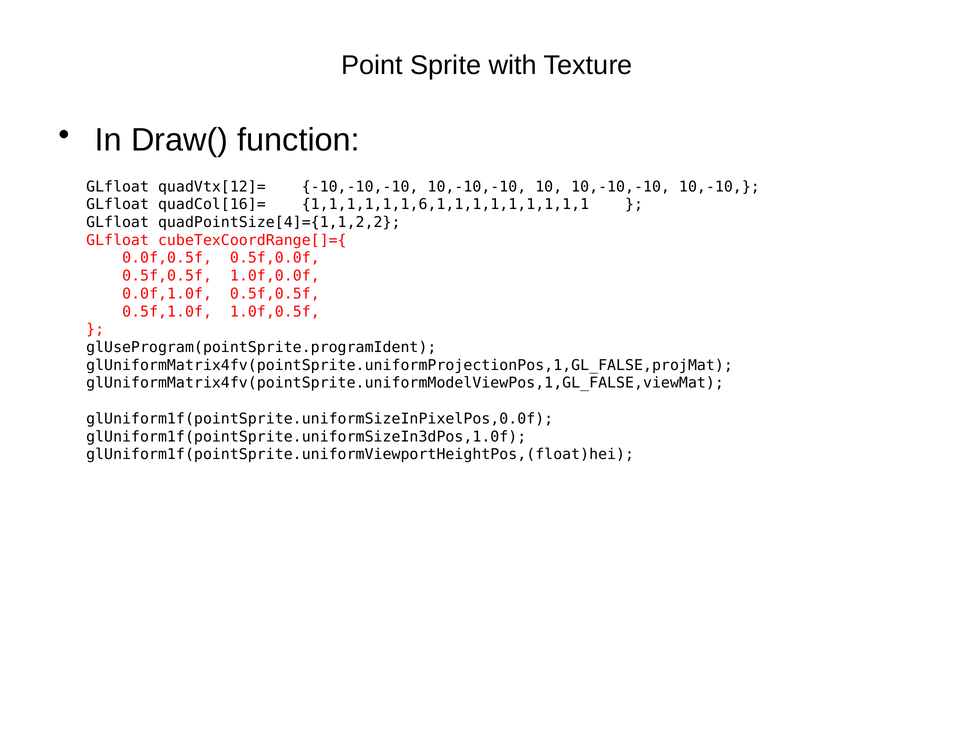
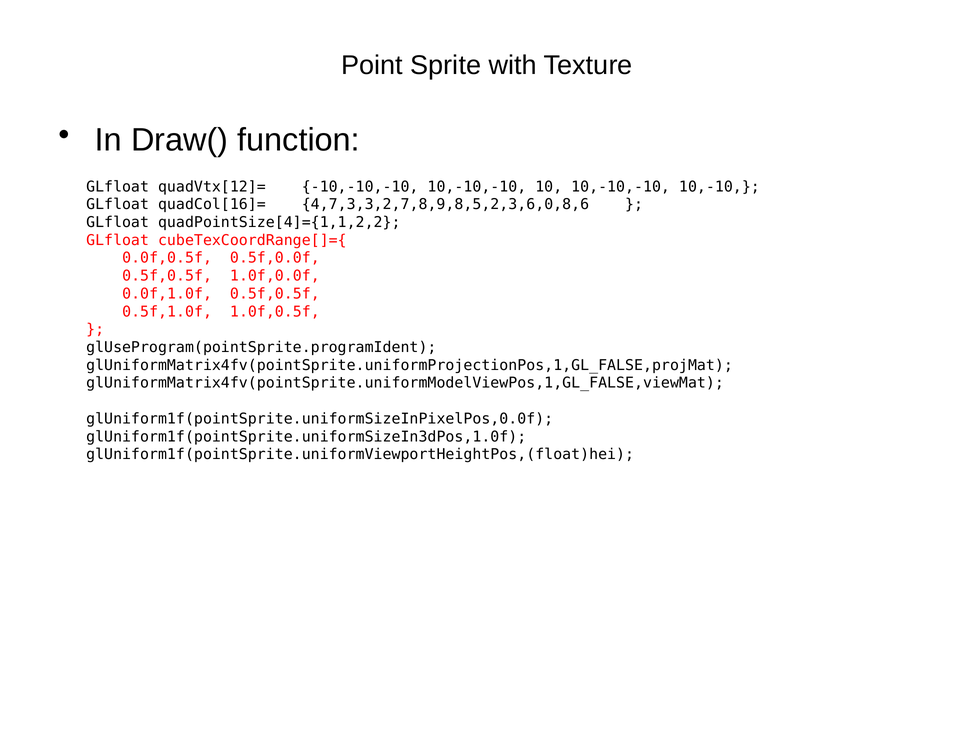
1,1,1,1,1,1,6,1,1,1,1,1,1,1,1,1: 1,1,1,1,1,1,6,1,1,1,1,1,1,1,1,1 -> 4,7,3,3,2,7,8,9,8,5,2,3,6,0,8,6
